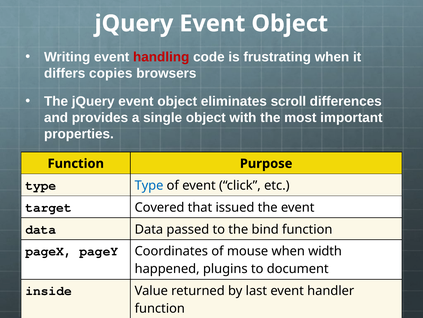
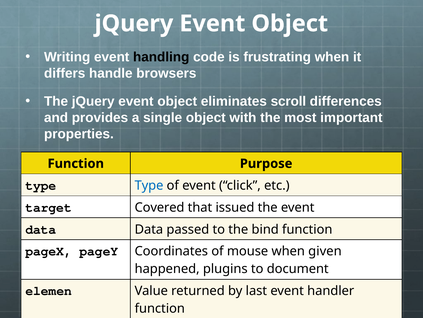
handling colour: red -> black
copies: copies -> handle
width: width -> given
inside: inside -> elemen
